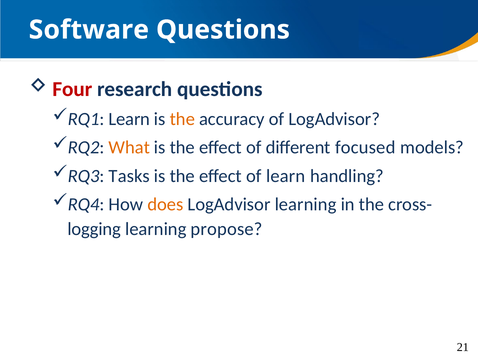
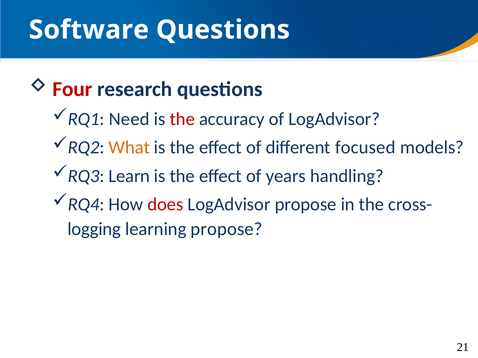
RQ1 Learn: Learn -> Need
the at (182, 119) colour: orange -> red
Tasks: Tasks -> Learn
of learn: learn -> years
does colour: orange -> red
LogAdvisor learning: learning -> propose
